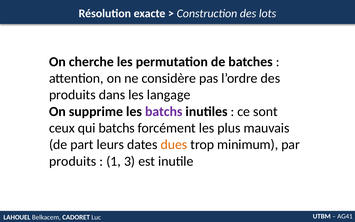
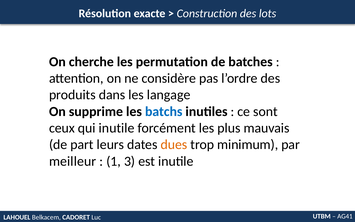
batchs at (164, 111) colour: purple -> blue
qui batchs: batchs -> inutile
produits at (73, 161): produits -> meilleur
